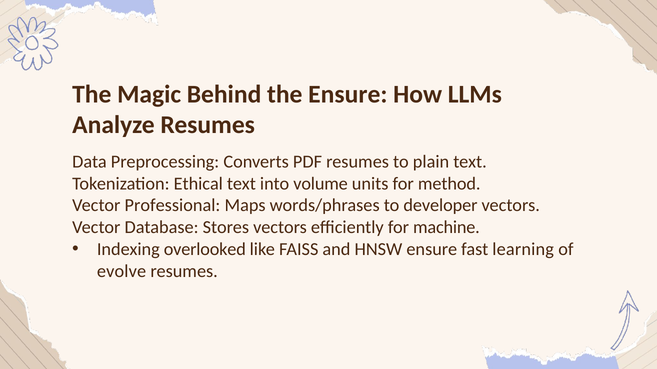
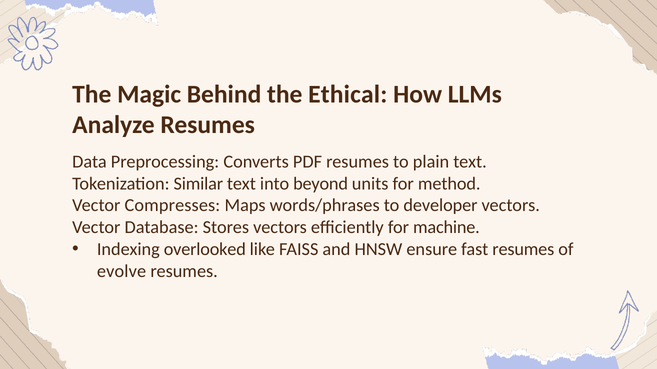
the Ensure: Ensure -> Ethical
Ethical: Ethical -> Similar
volume: volume -> beyond
Professional: Professional -> Compresses
fast learning: learning -> resumes
